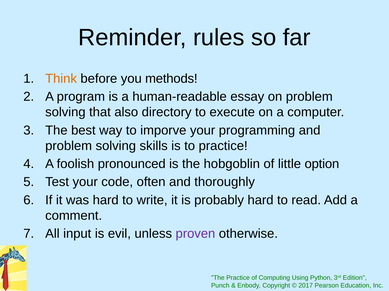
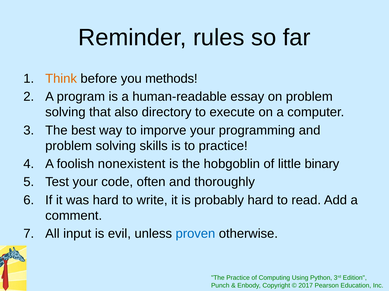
pronounced: pronounced -> nonexistent
option: option -> binary
proven colour: purple -> blue
